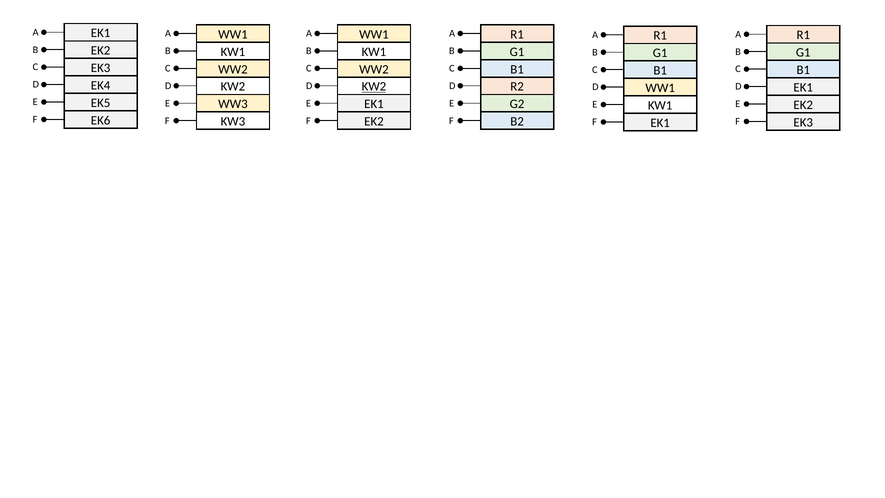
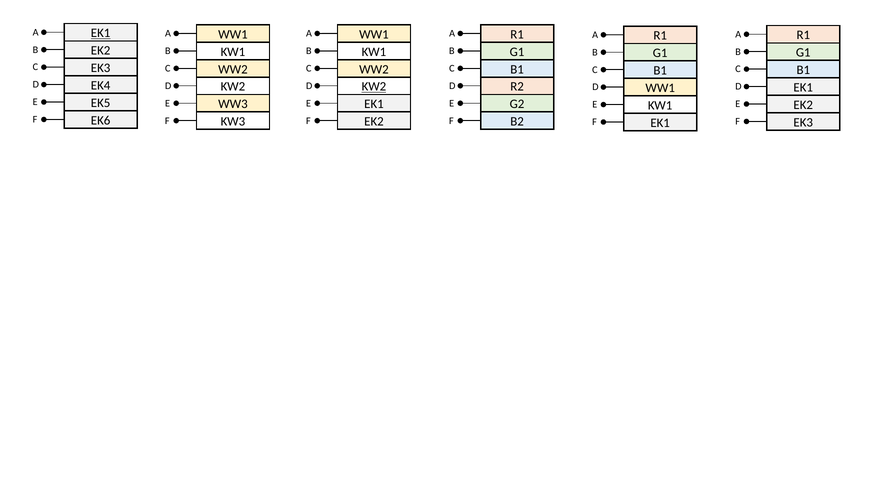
EK1 at (101, 33) underline: none -> present
